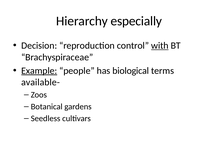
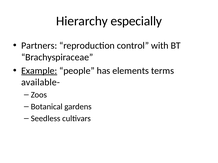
Decision: Decision -> Partners
with underline: present -> none
biological: biological -> elements
